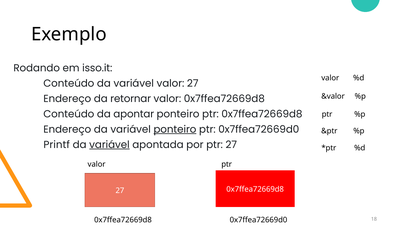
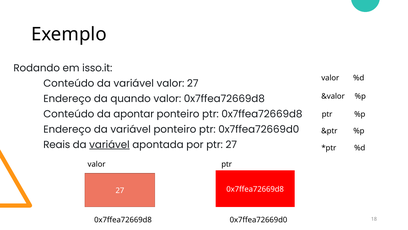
retornar: retornar -> quando
ponteiro at (175, 129) underline: present -> none
Printf: Printf -> Reais
